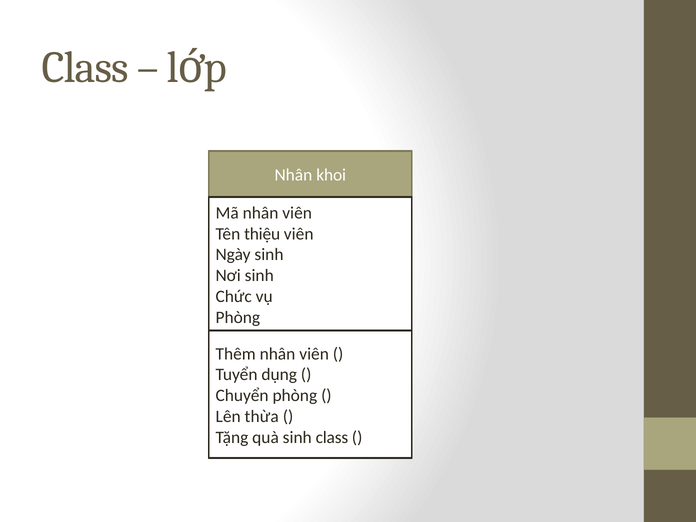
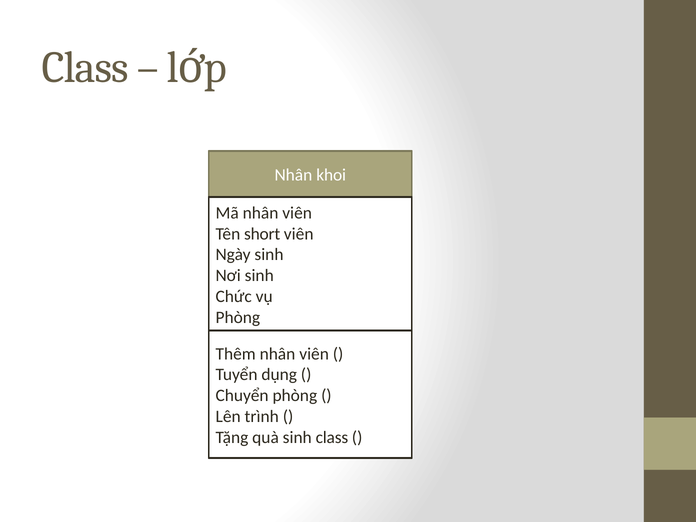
thiệu: thiệu -> short
thừa: thừa -> trình
